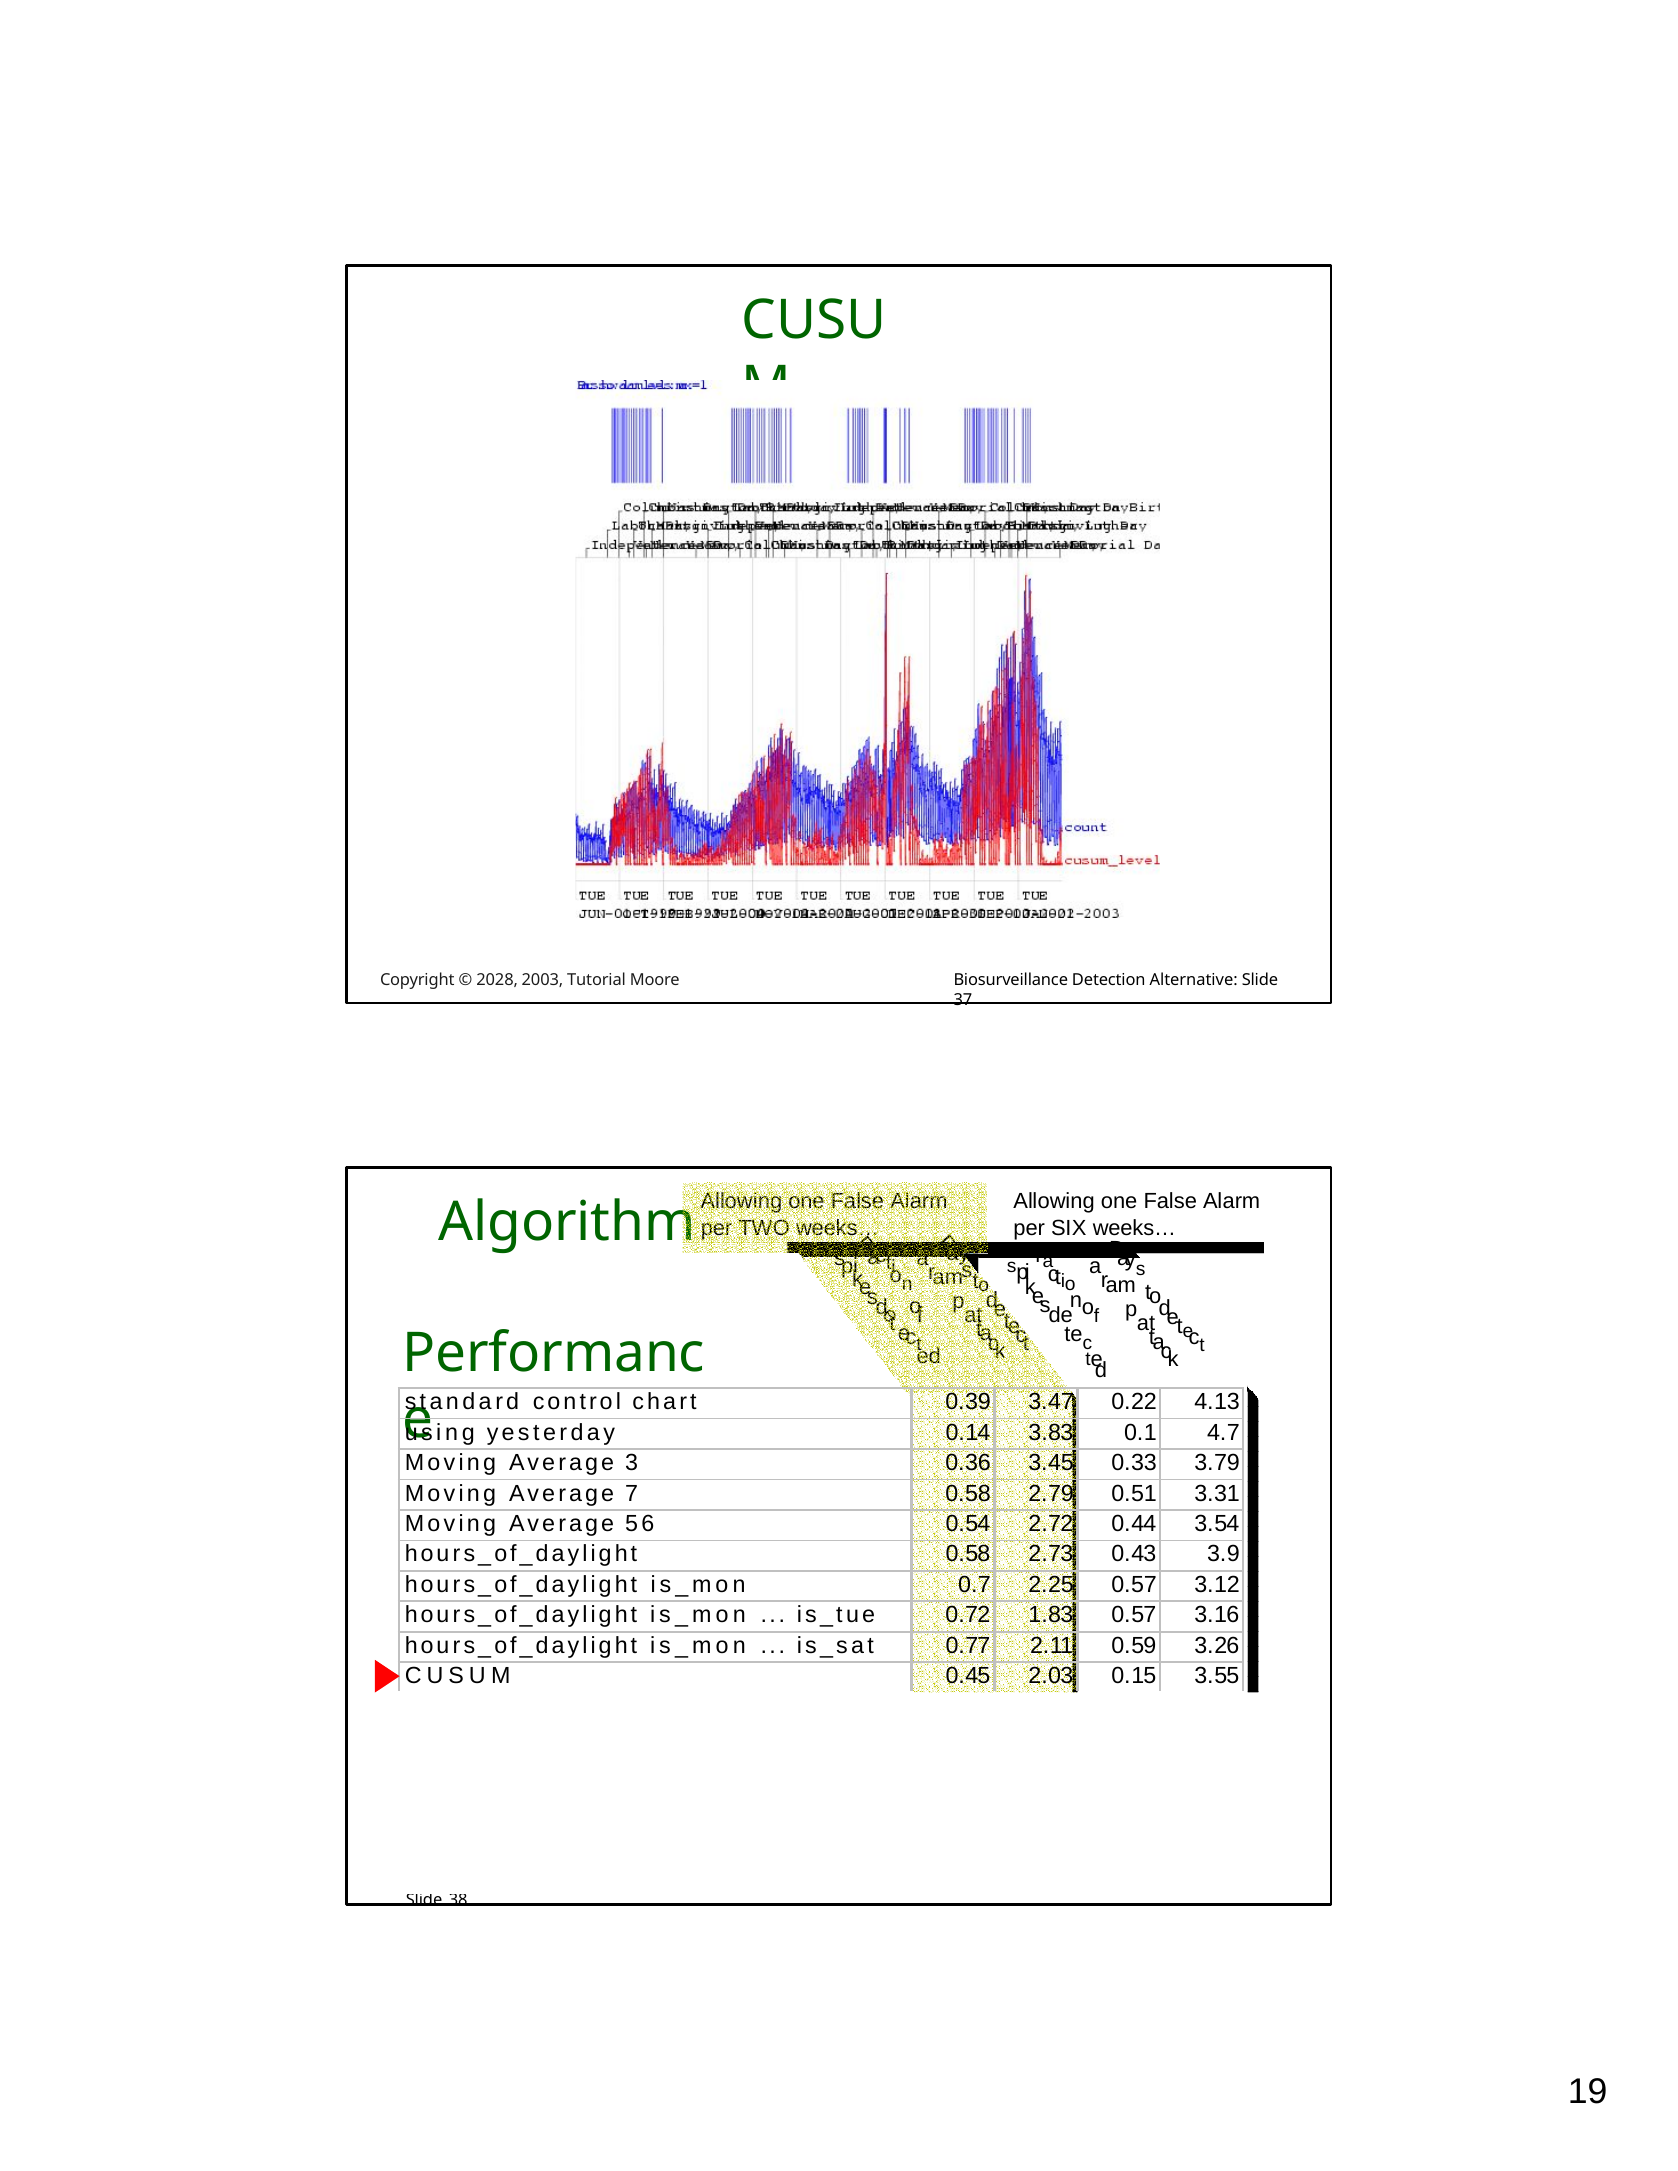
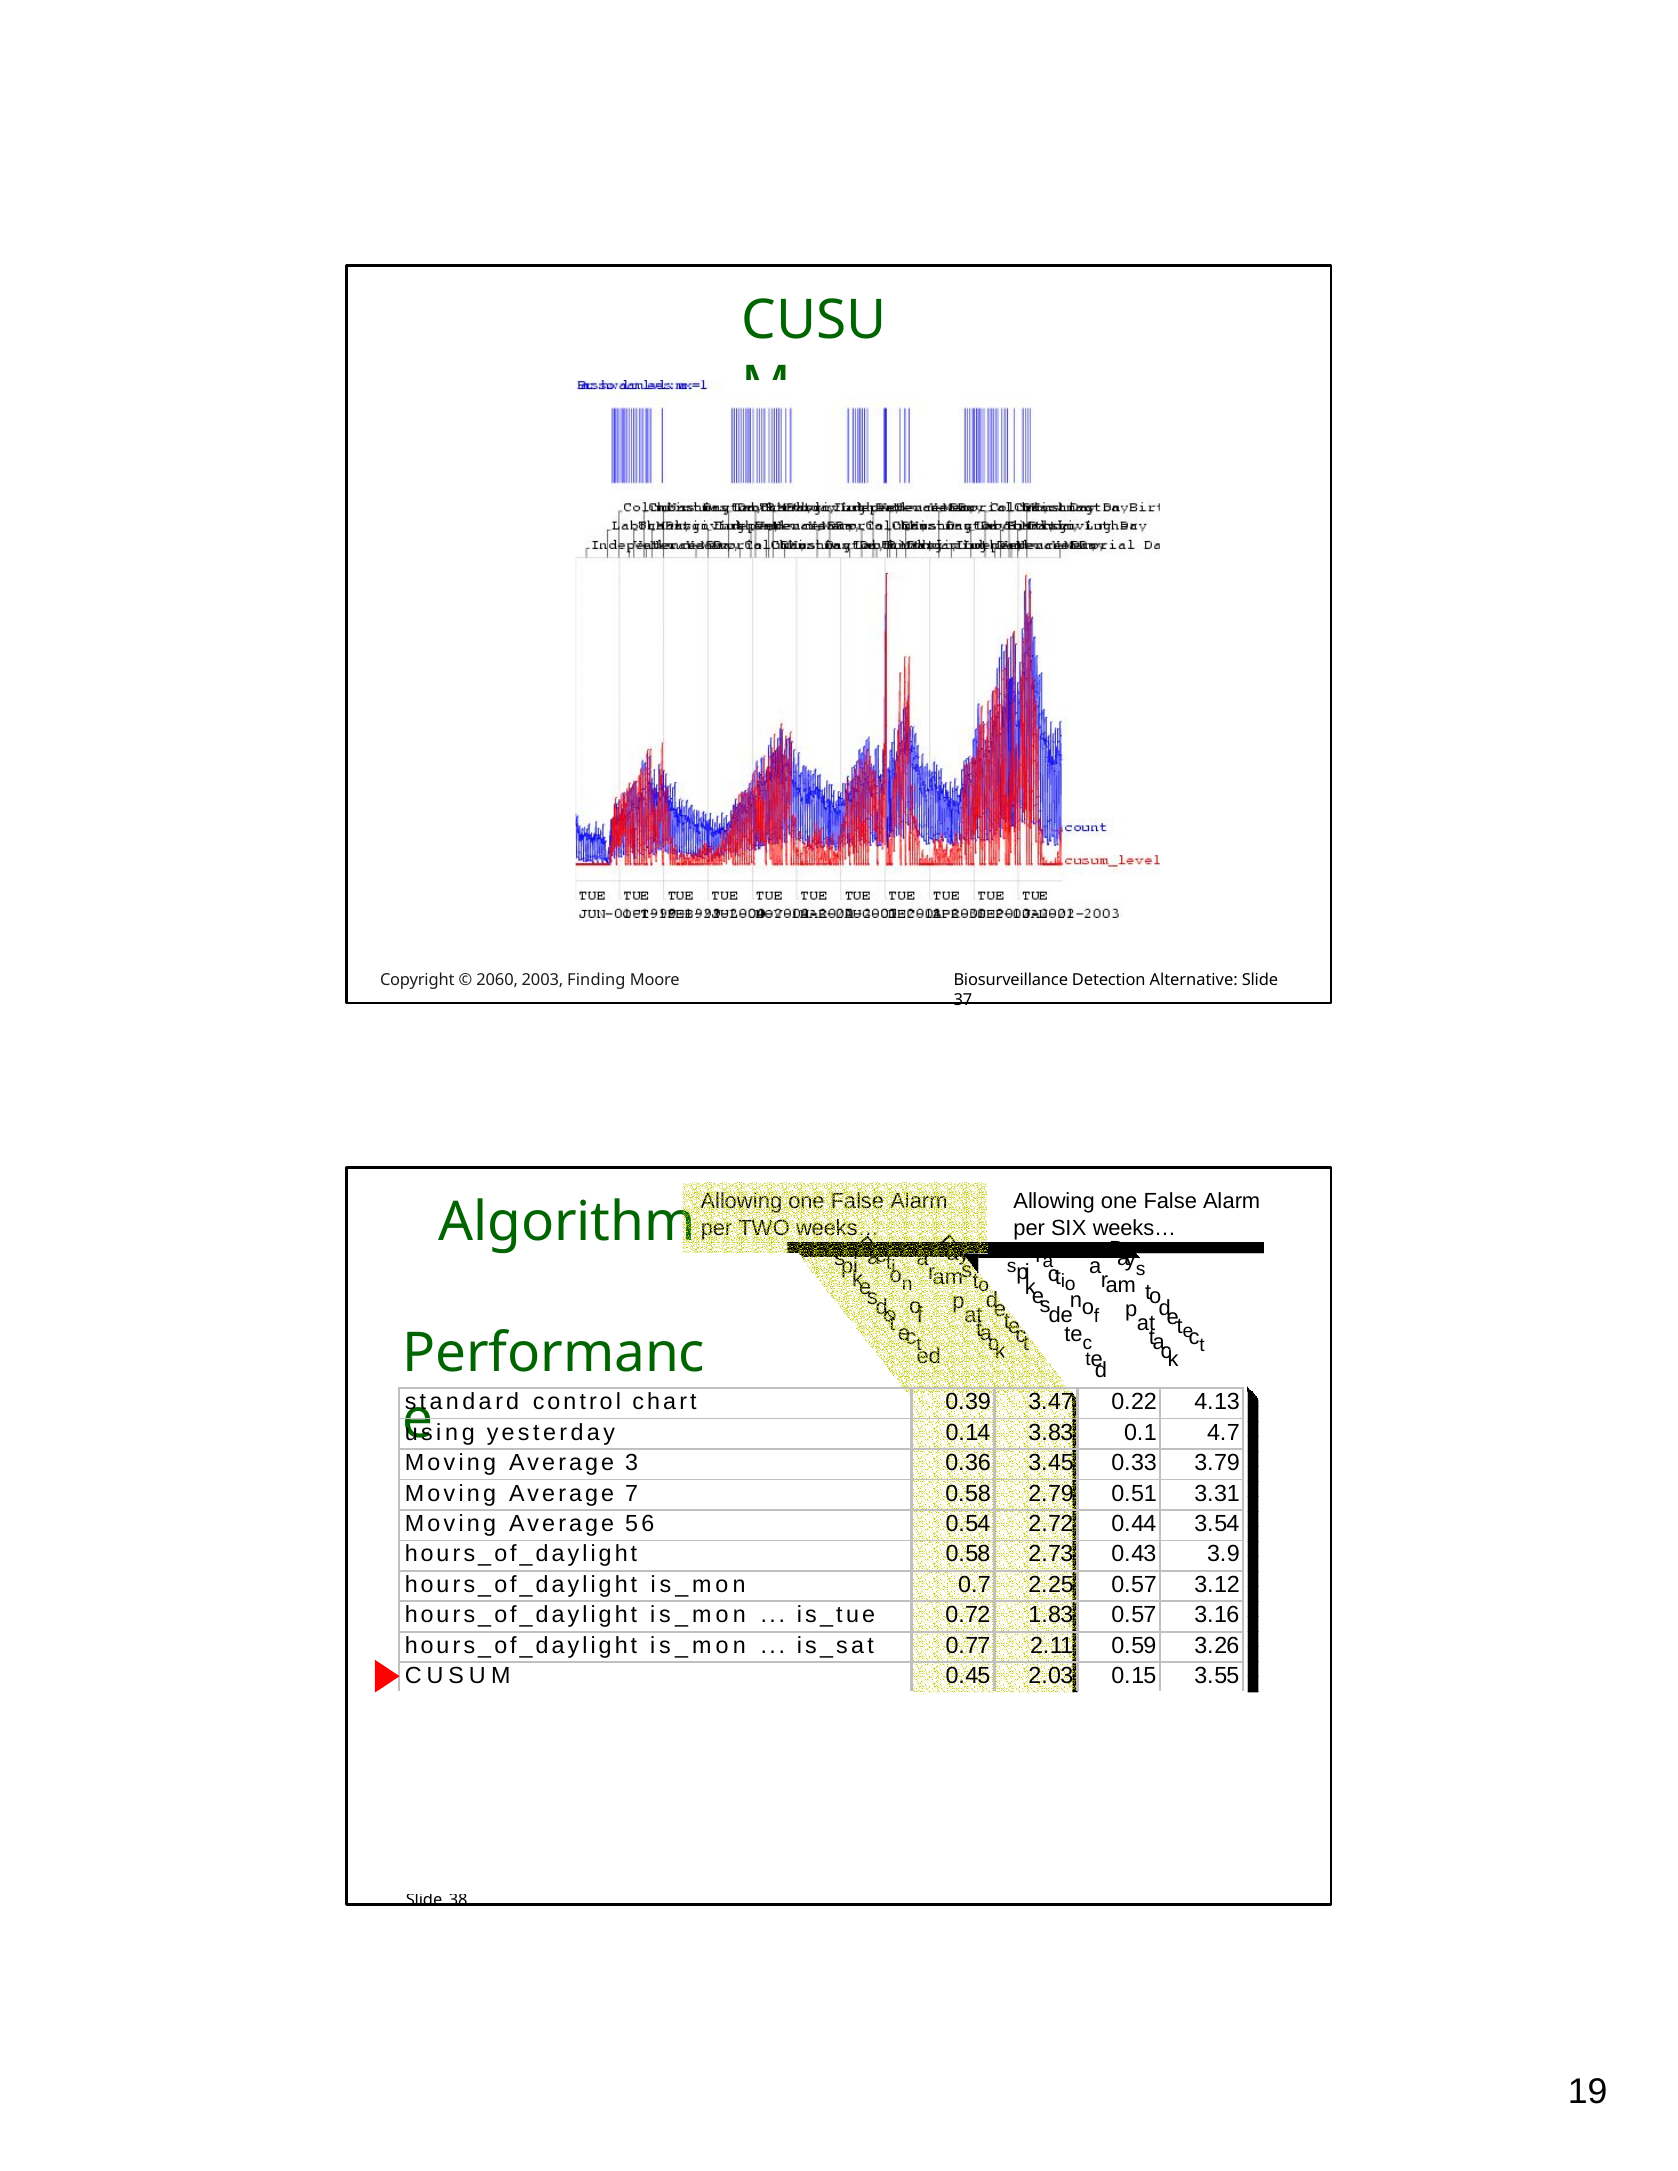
2028: 2028 -> 2060
Tutorial: Tutorial -> Finding
